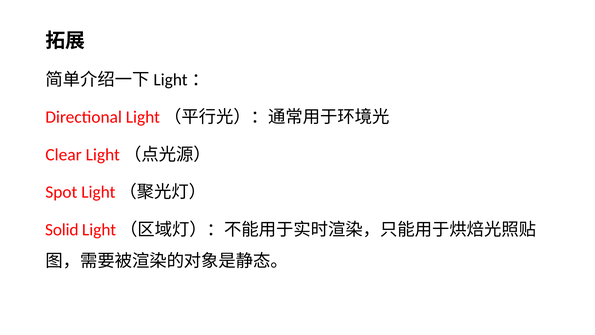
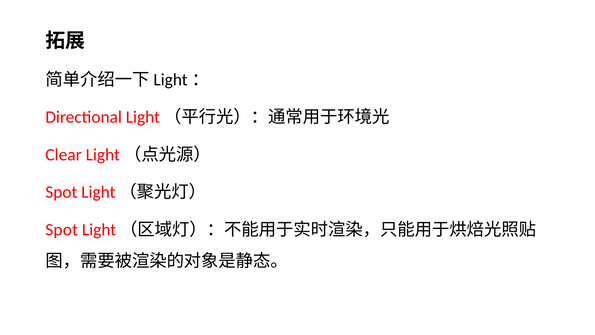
Solid at (62, 230): Solid -> Spot
